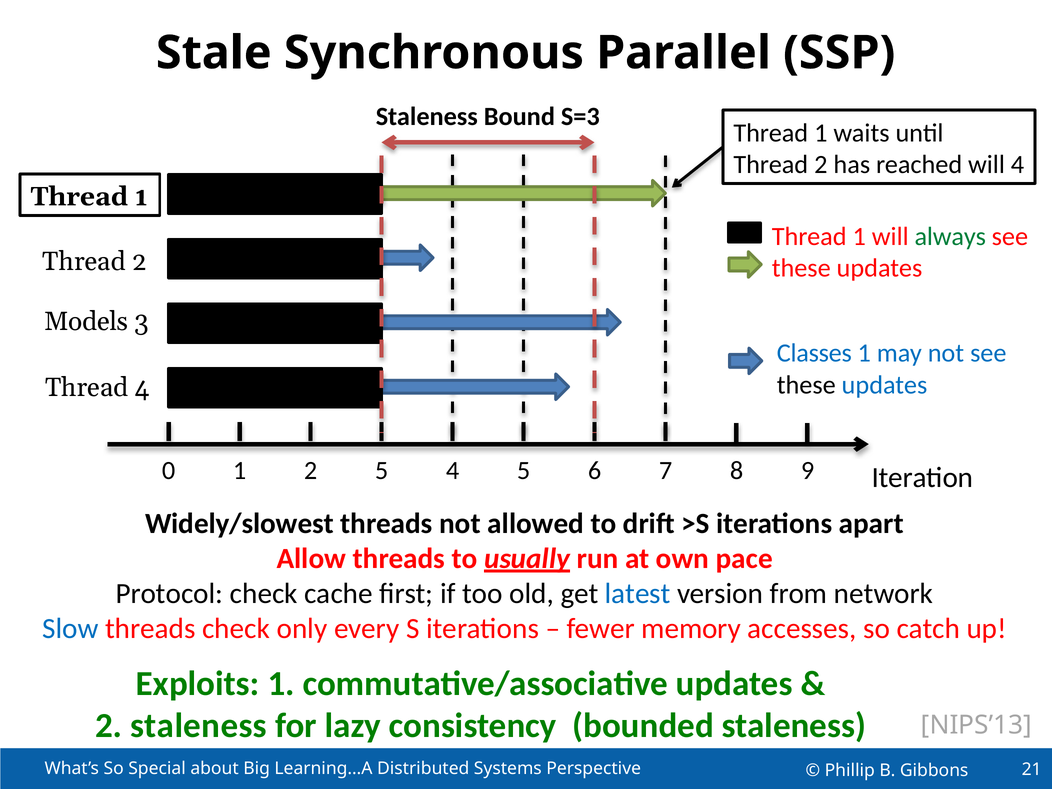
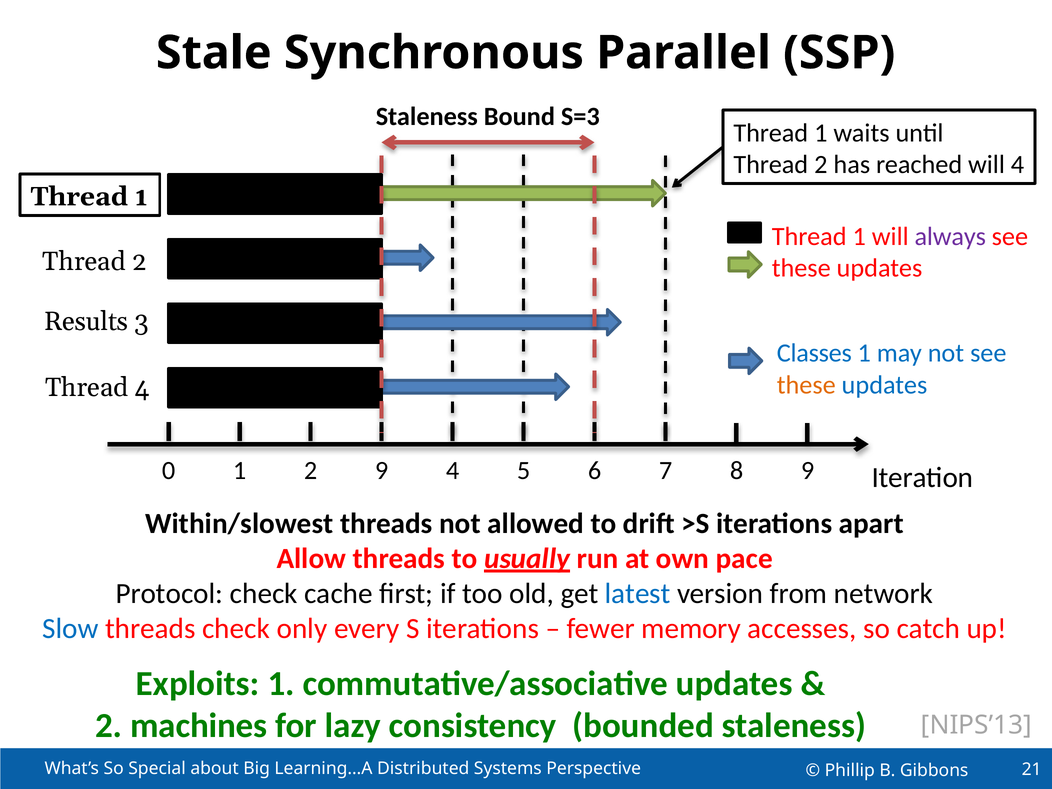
always colour: green -> purple
Models: Models -> Results
these at (806, 385) colour: black -> orange
2 5: 5 -> 9
Widely/slowest: Widely/slowest -> Within/slowest
2 staleness: staleness -> machines
